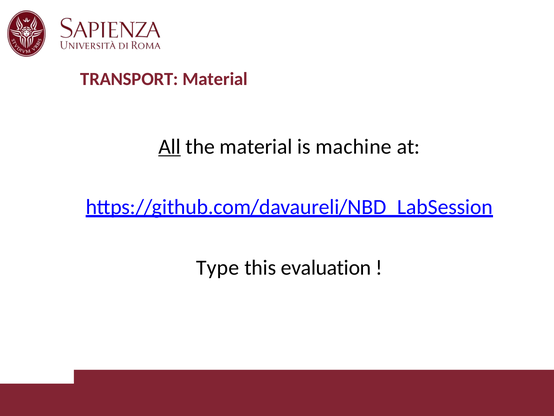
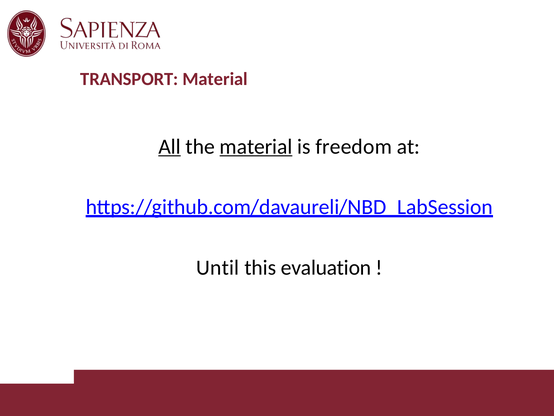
material at (256, 146) underline: none -> present
machine: machine -> freedom
Type: Type -> Until
